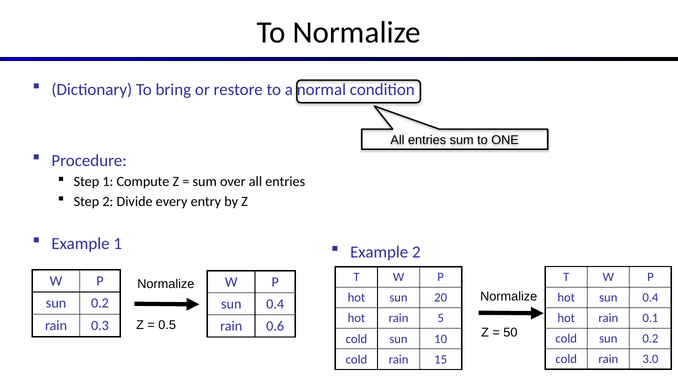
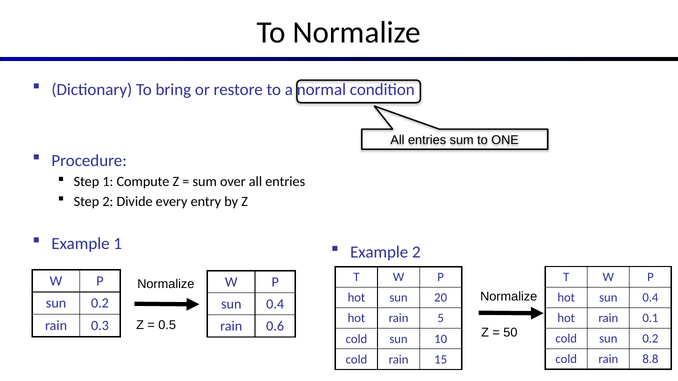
3.0: 3.0 -> 8.8
